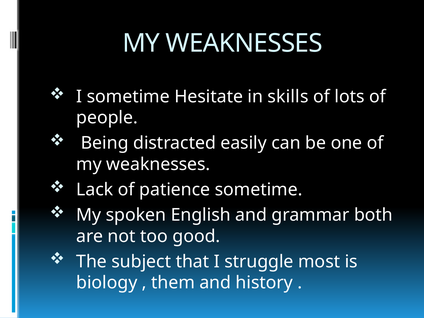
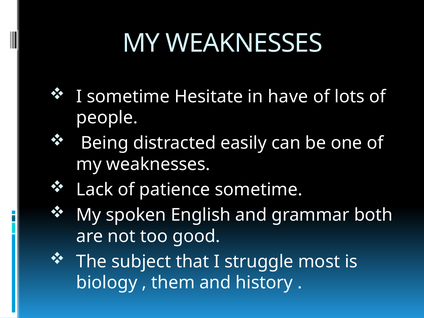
skills: skills -> have
